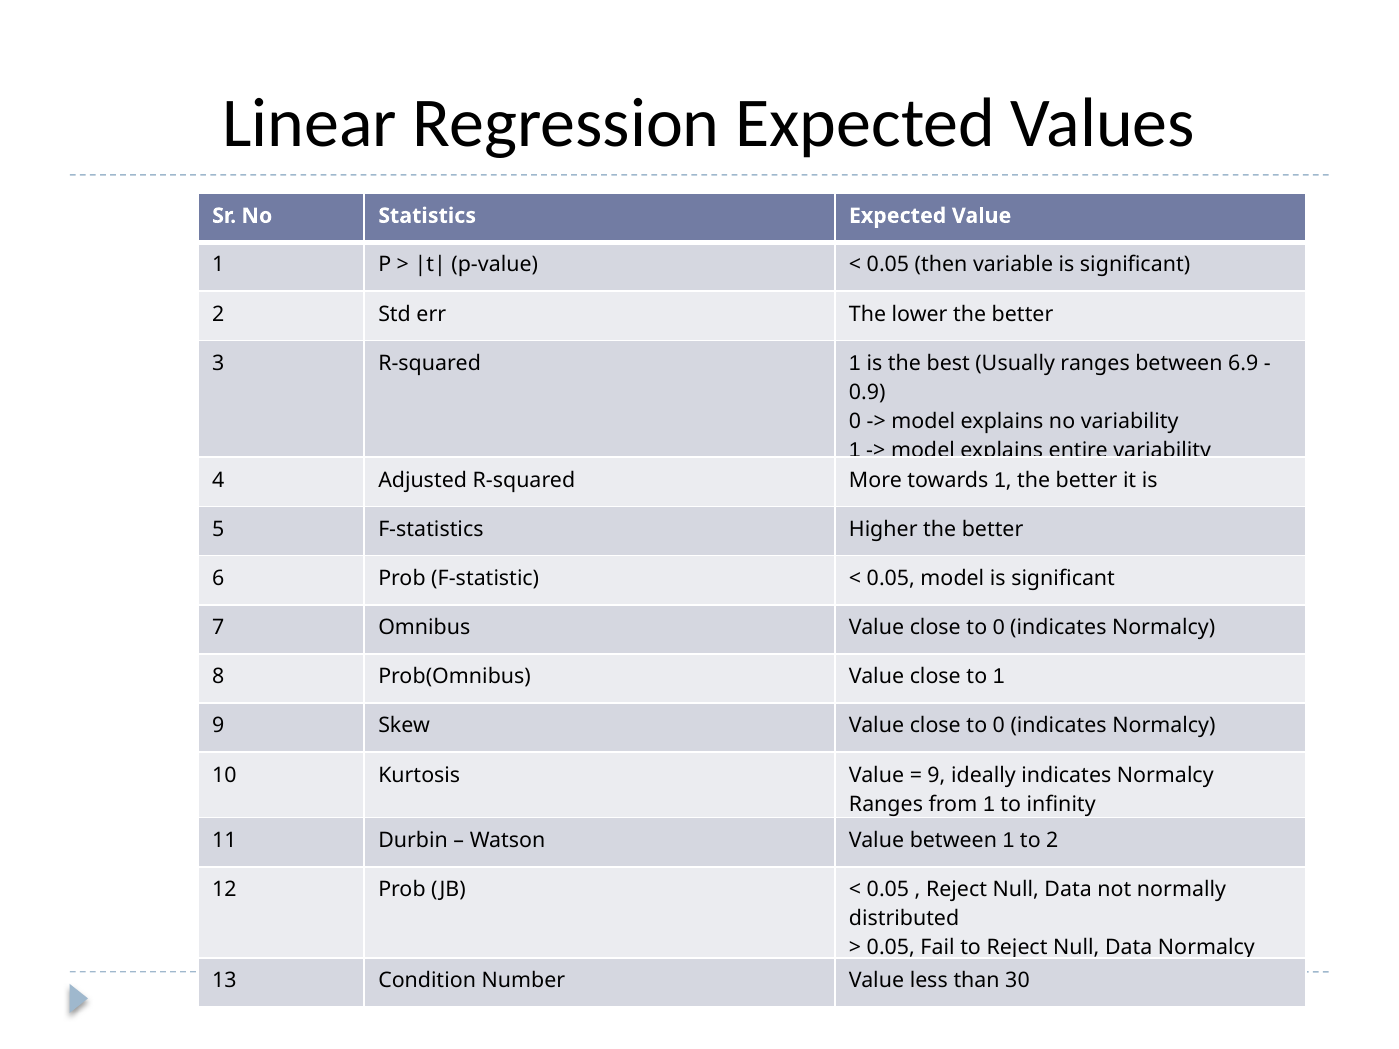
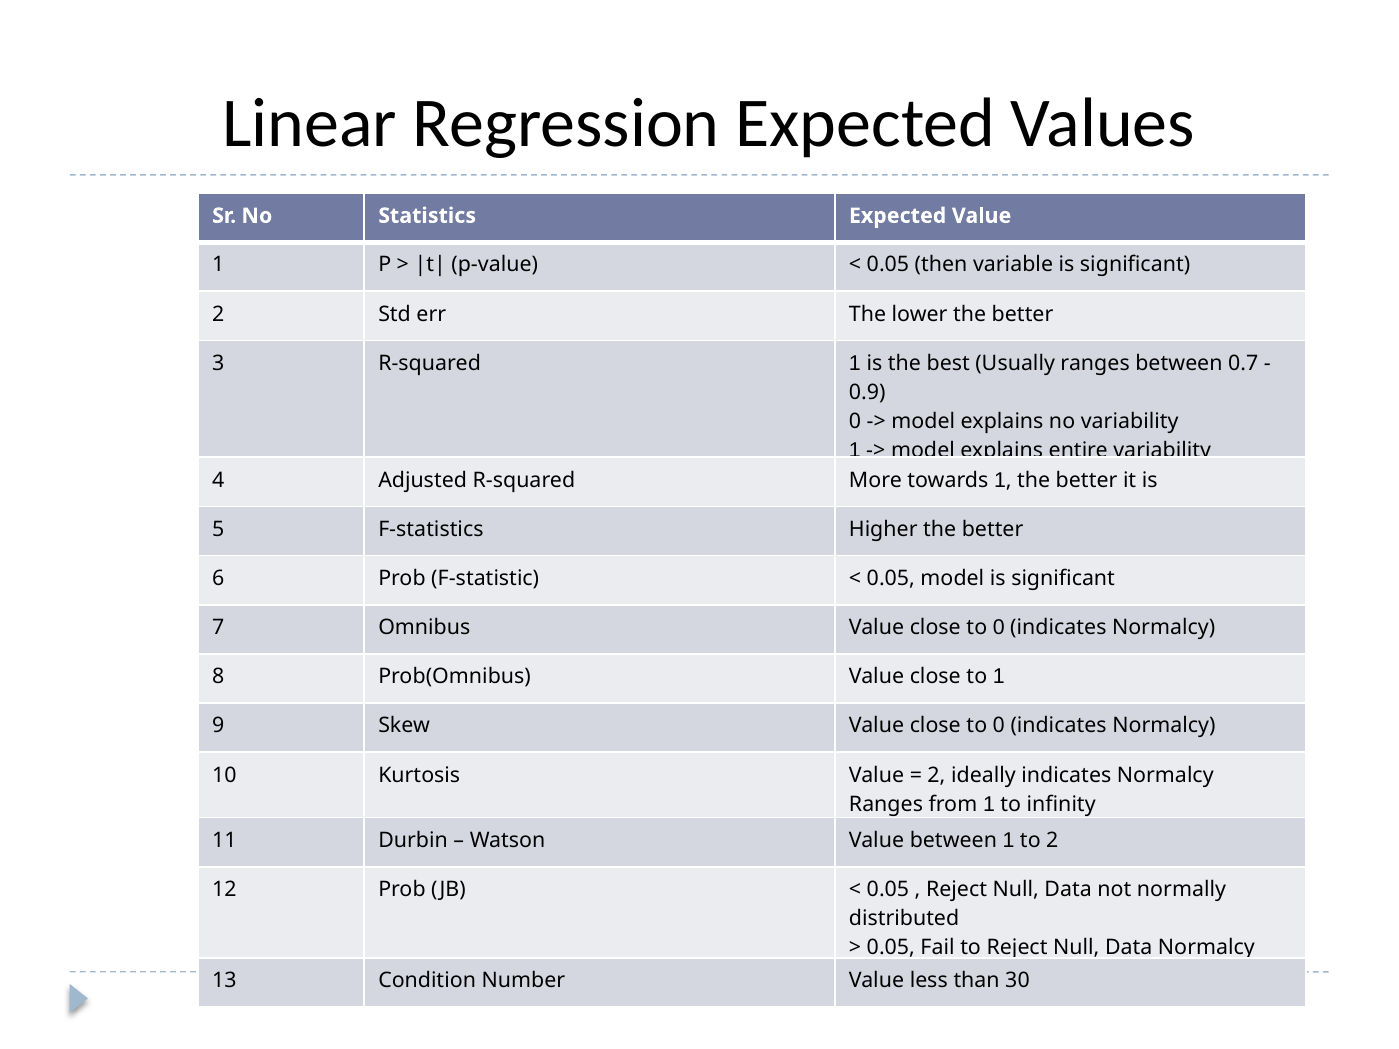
6.9: 6.9 -> 0.7
9 at (936, 775): 9 -> 2
